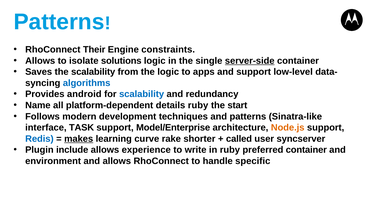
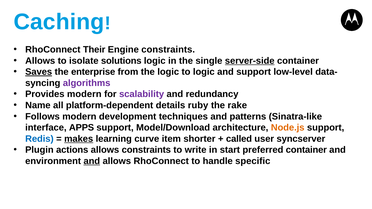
Patterns at (59, 22): Patterns -> Caching
Saves underline: none -> present
the scalability: scalability -> enterprise
to apps: apps -> logic
algorithms colour: blue -> purple
Provides android: android -> modern
scalability at (142, 94) colour: blue -> purple
start: start -> rake
TASK: TASK -> APPS
Model/Enterprise: Model/Enterprise -> Model/Download
rake: rake -> item
include: include -> actions
allows experience: experience -> constraints
in ruby: ruby -> start
and at (92, 161) underline: none -> present
